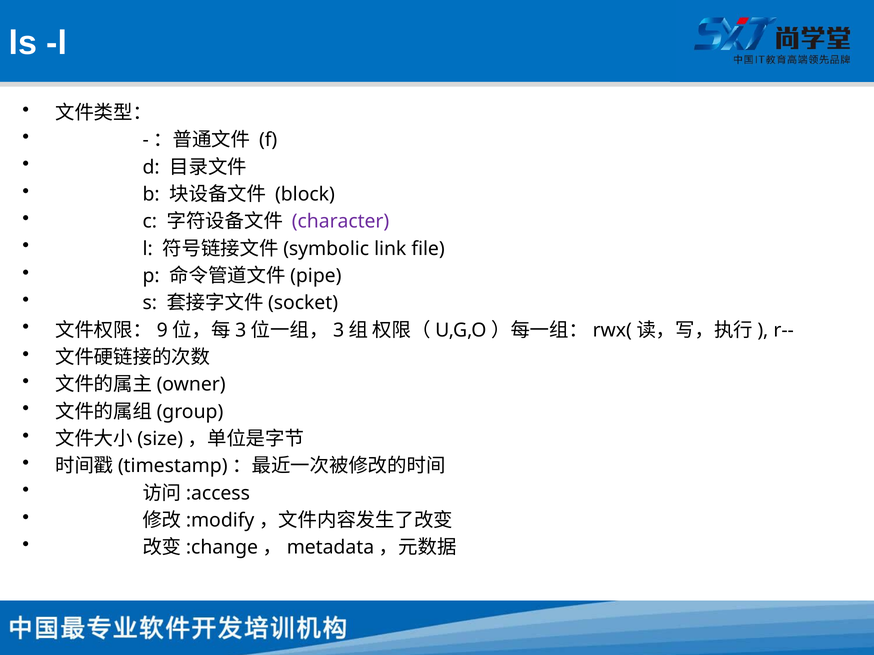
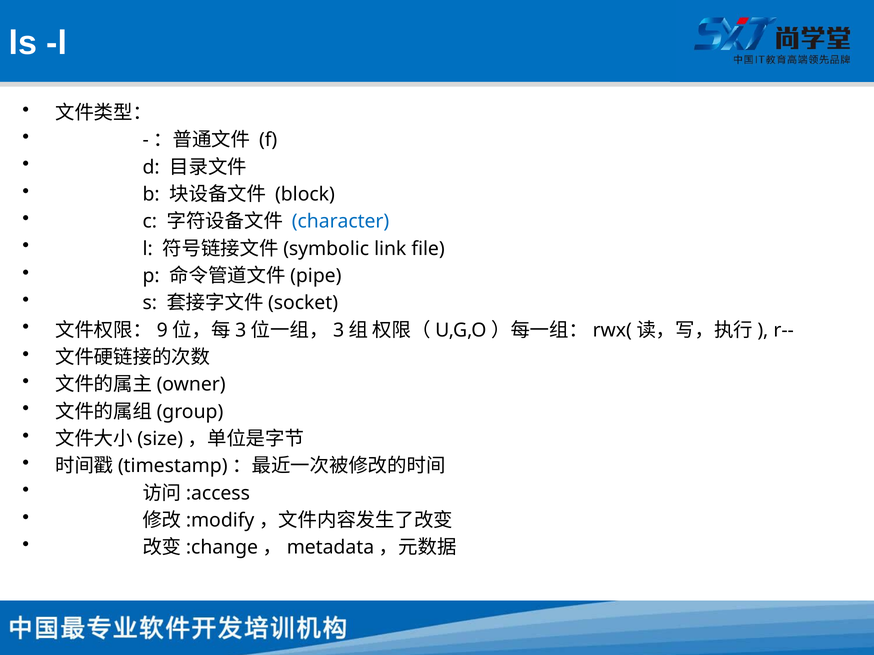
character colour: purple -> blue
